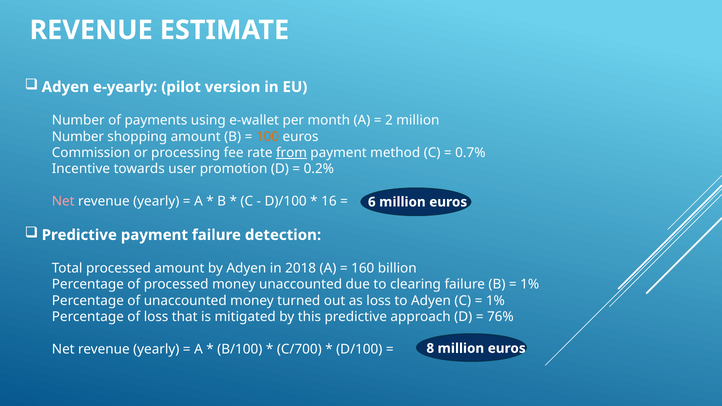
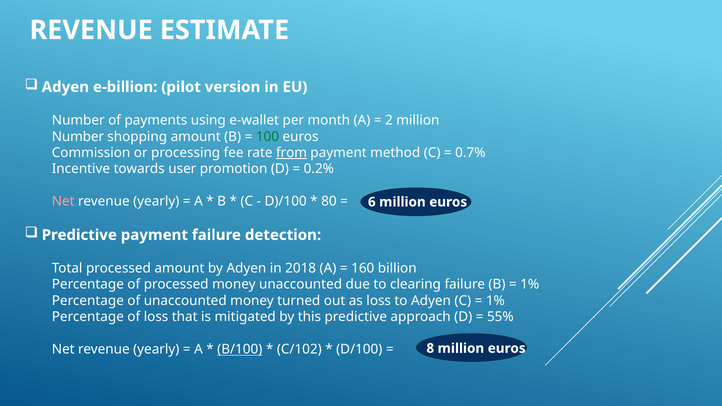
e-yearly: e-yearly -> e-billion
100 colour: orange -> green
16: 16 -> 80
76%: 76% -> 55%
B/100 underline: none -> present
C/700: C/700 -> C/102
